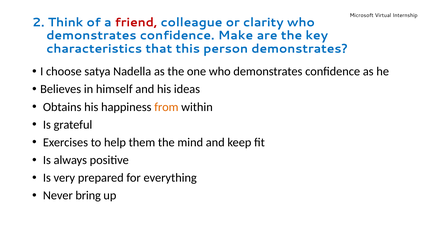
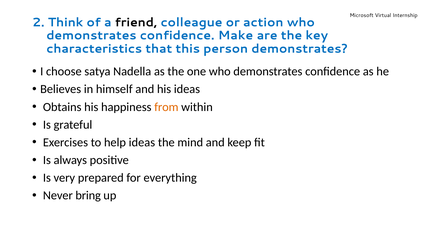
friend colour: red -> black
clarity: clarity -> action
help them: them -> ideas
